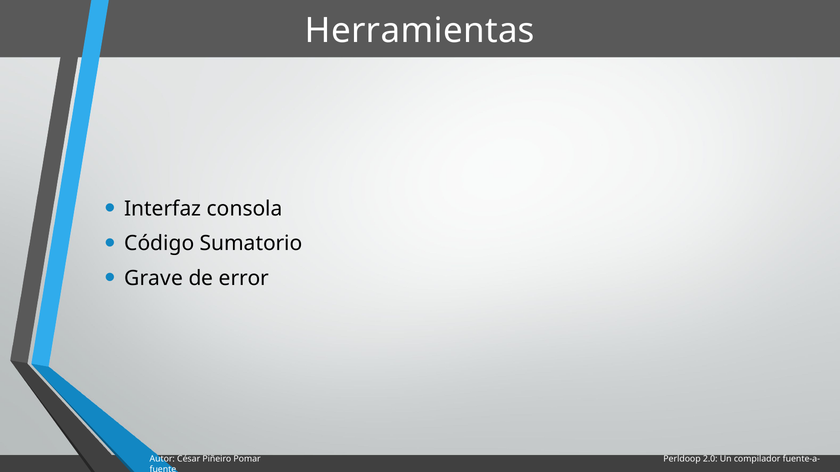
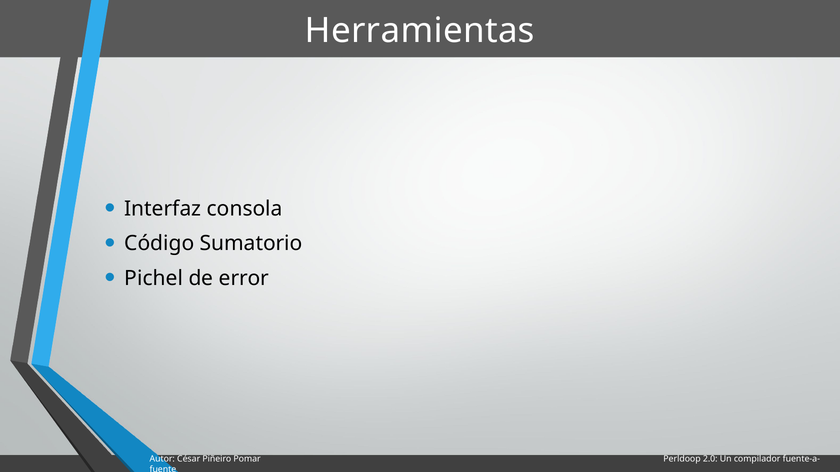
Grave: Grave -> Pichel
